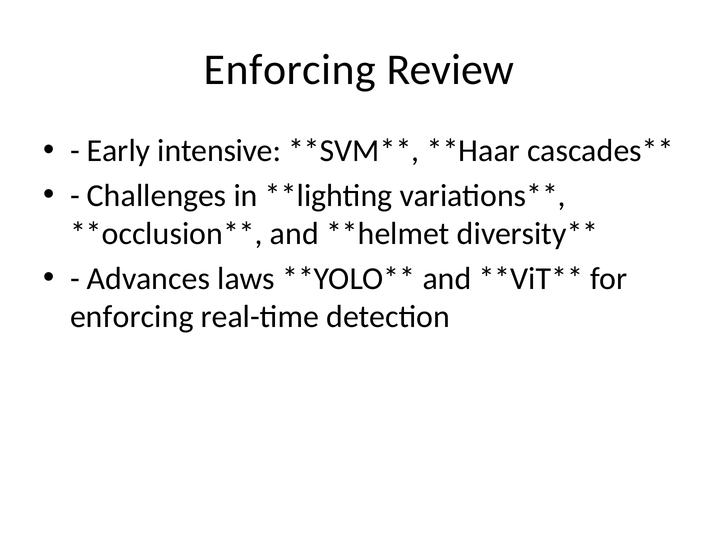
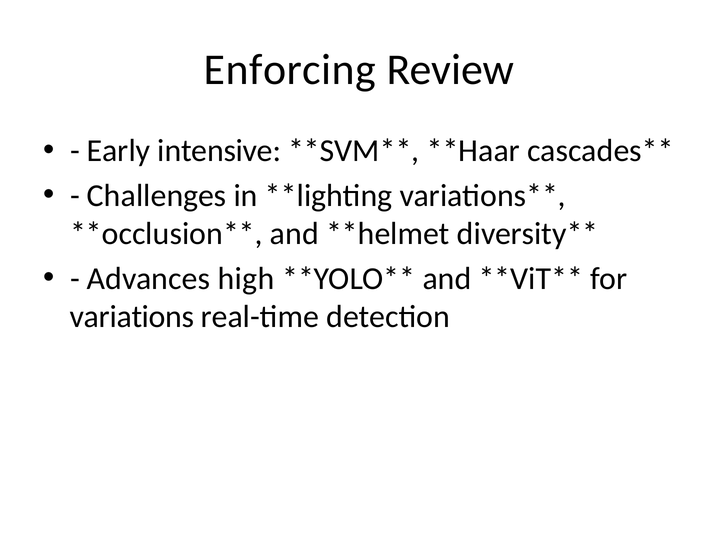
laws: laws -> high
enforcing at (132, 317): enforcing -> variations
